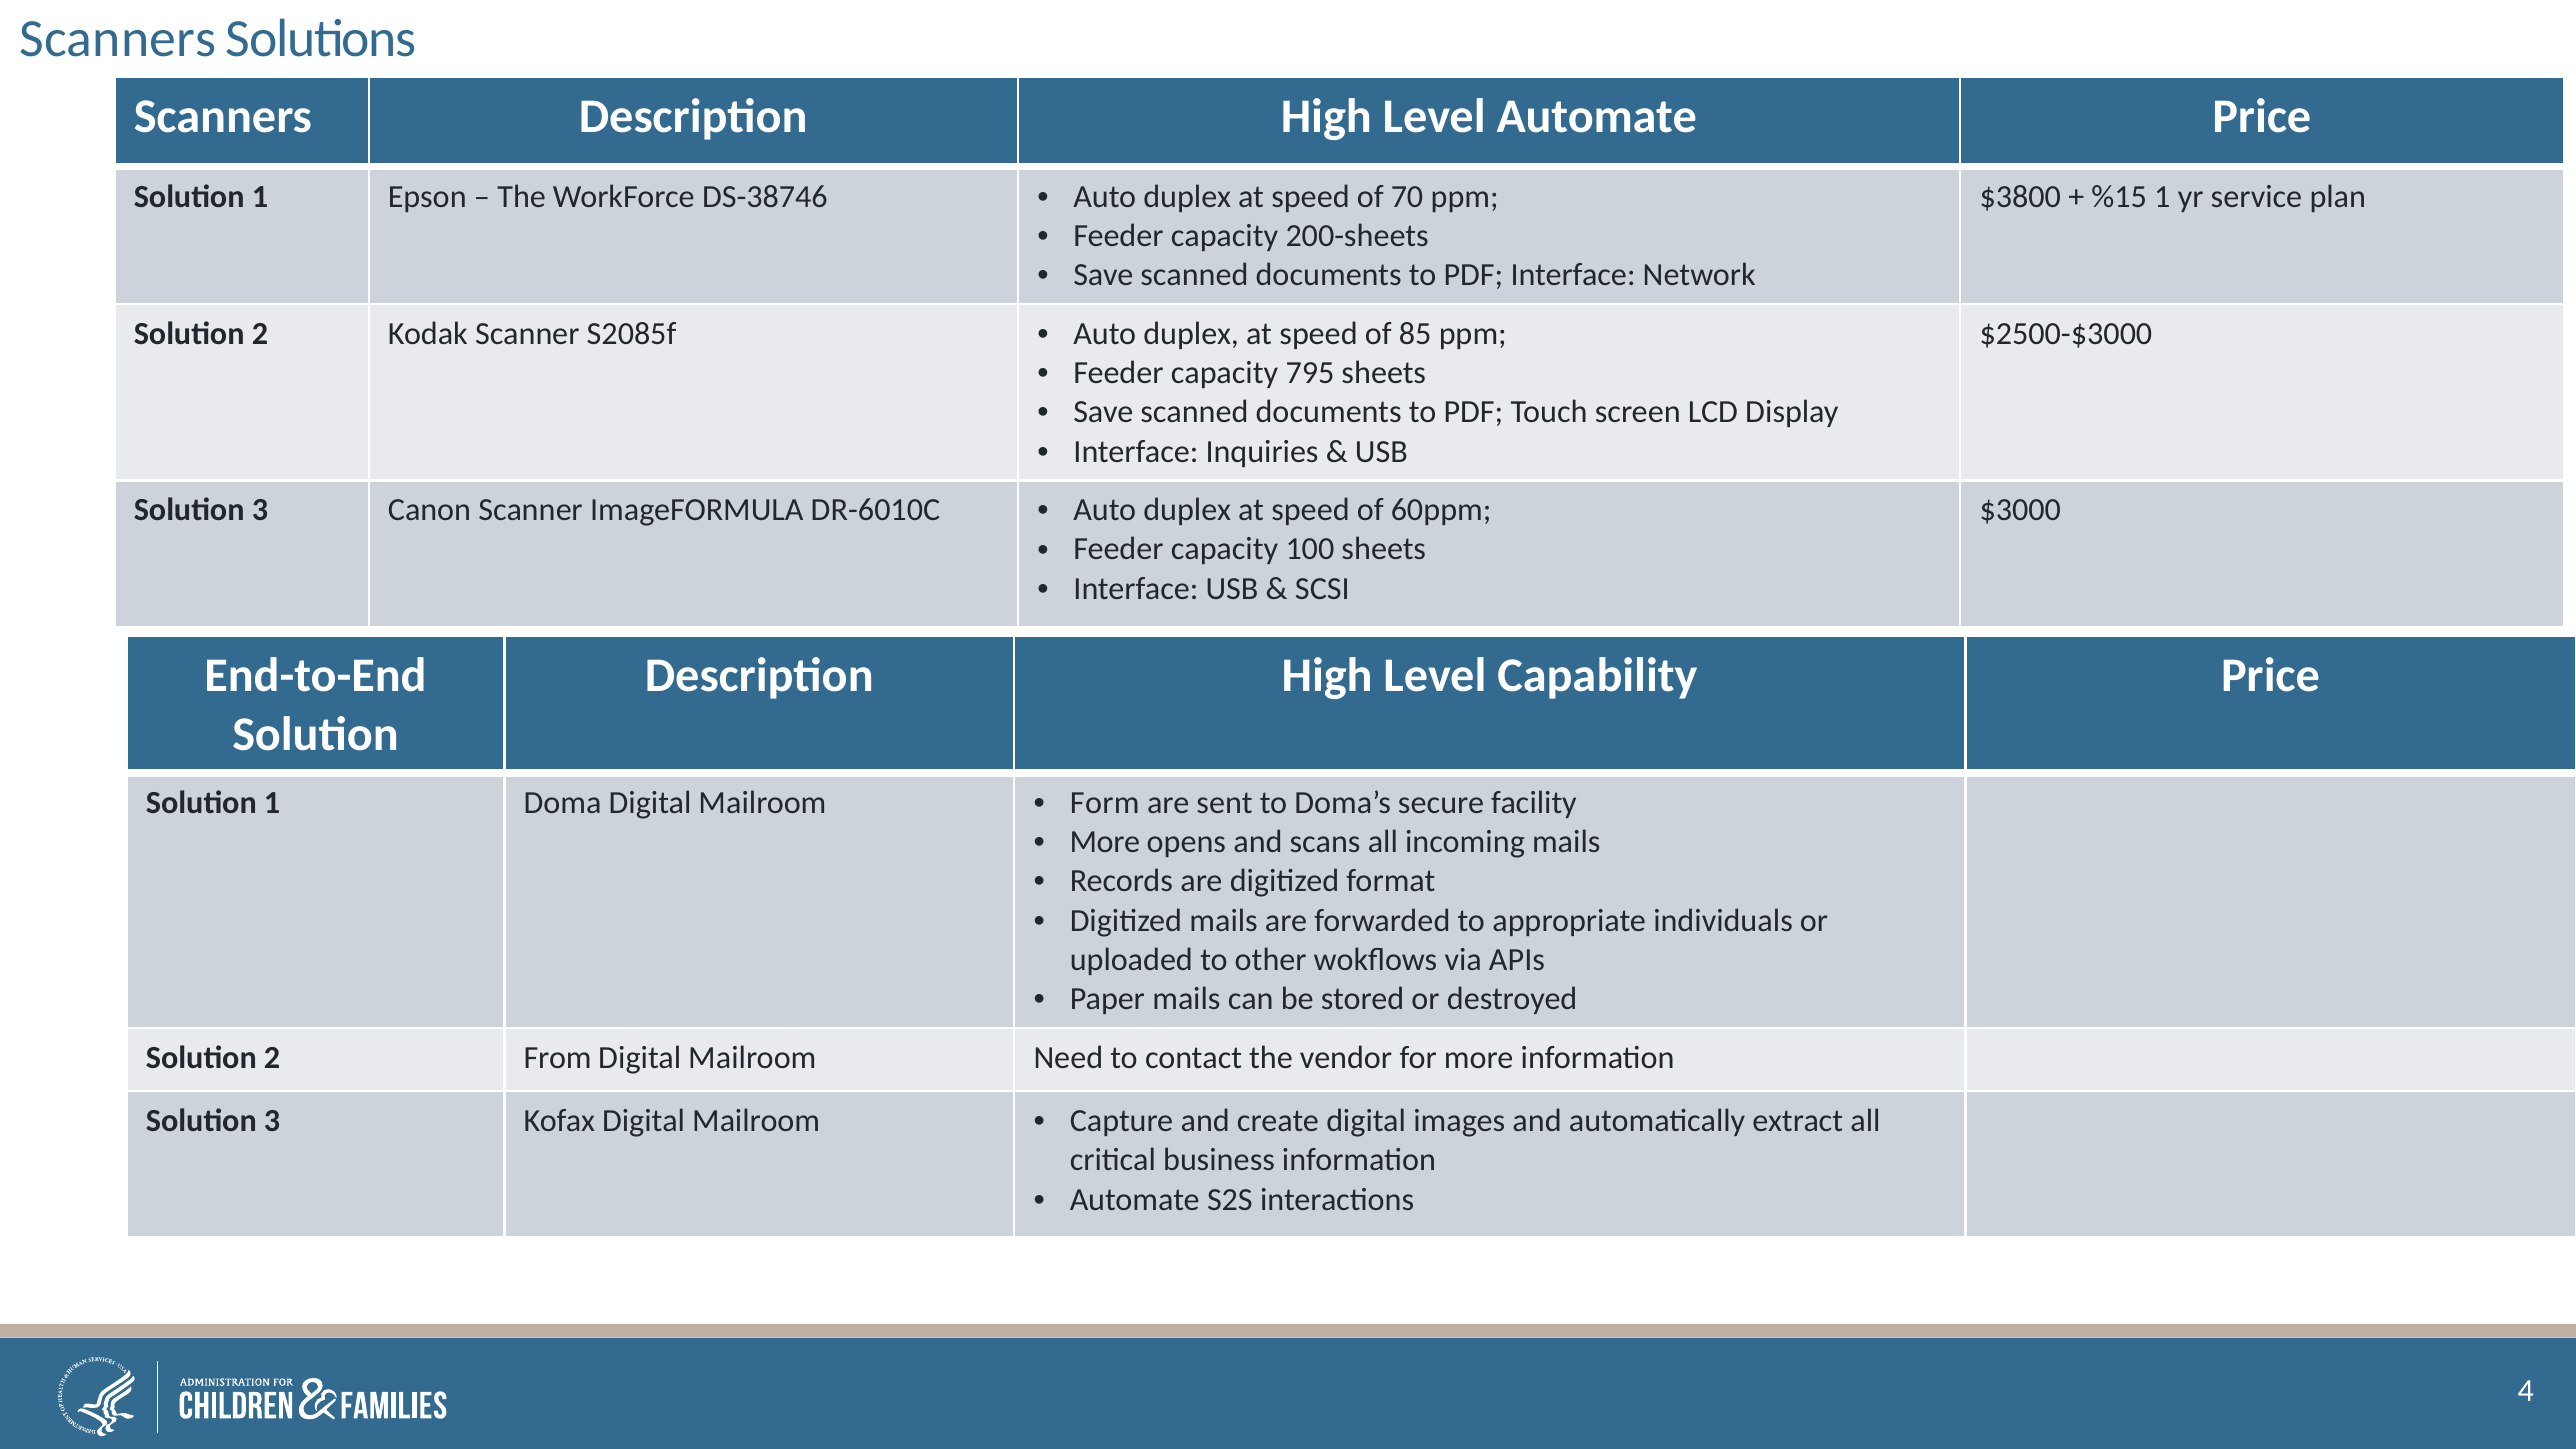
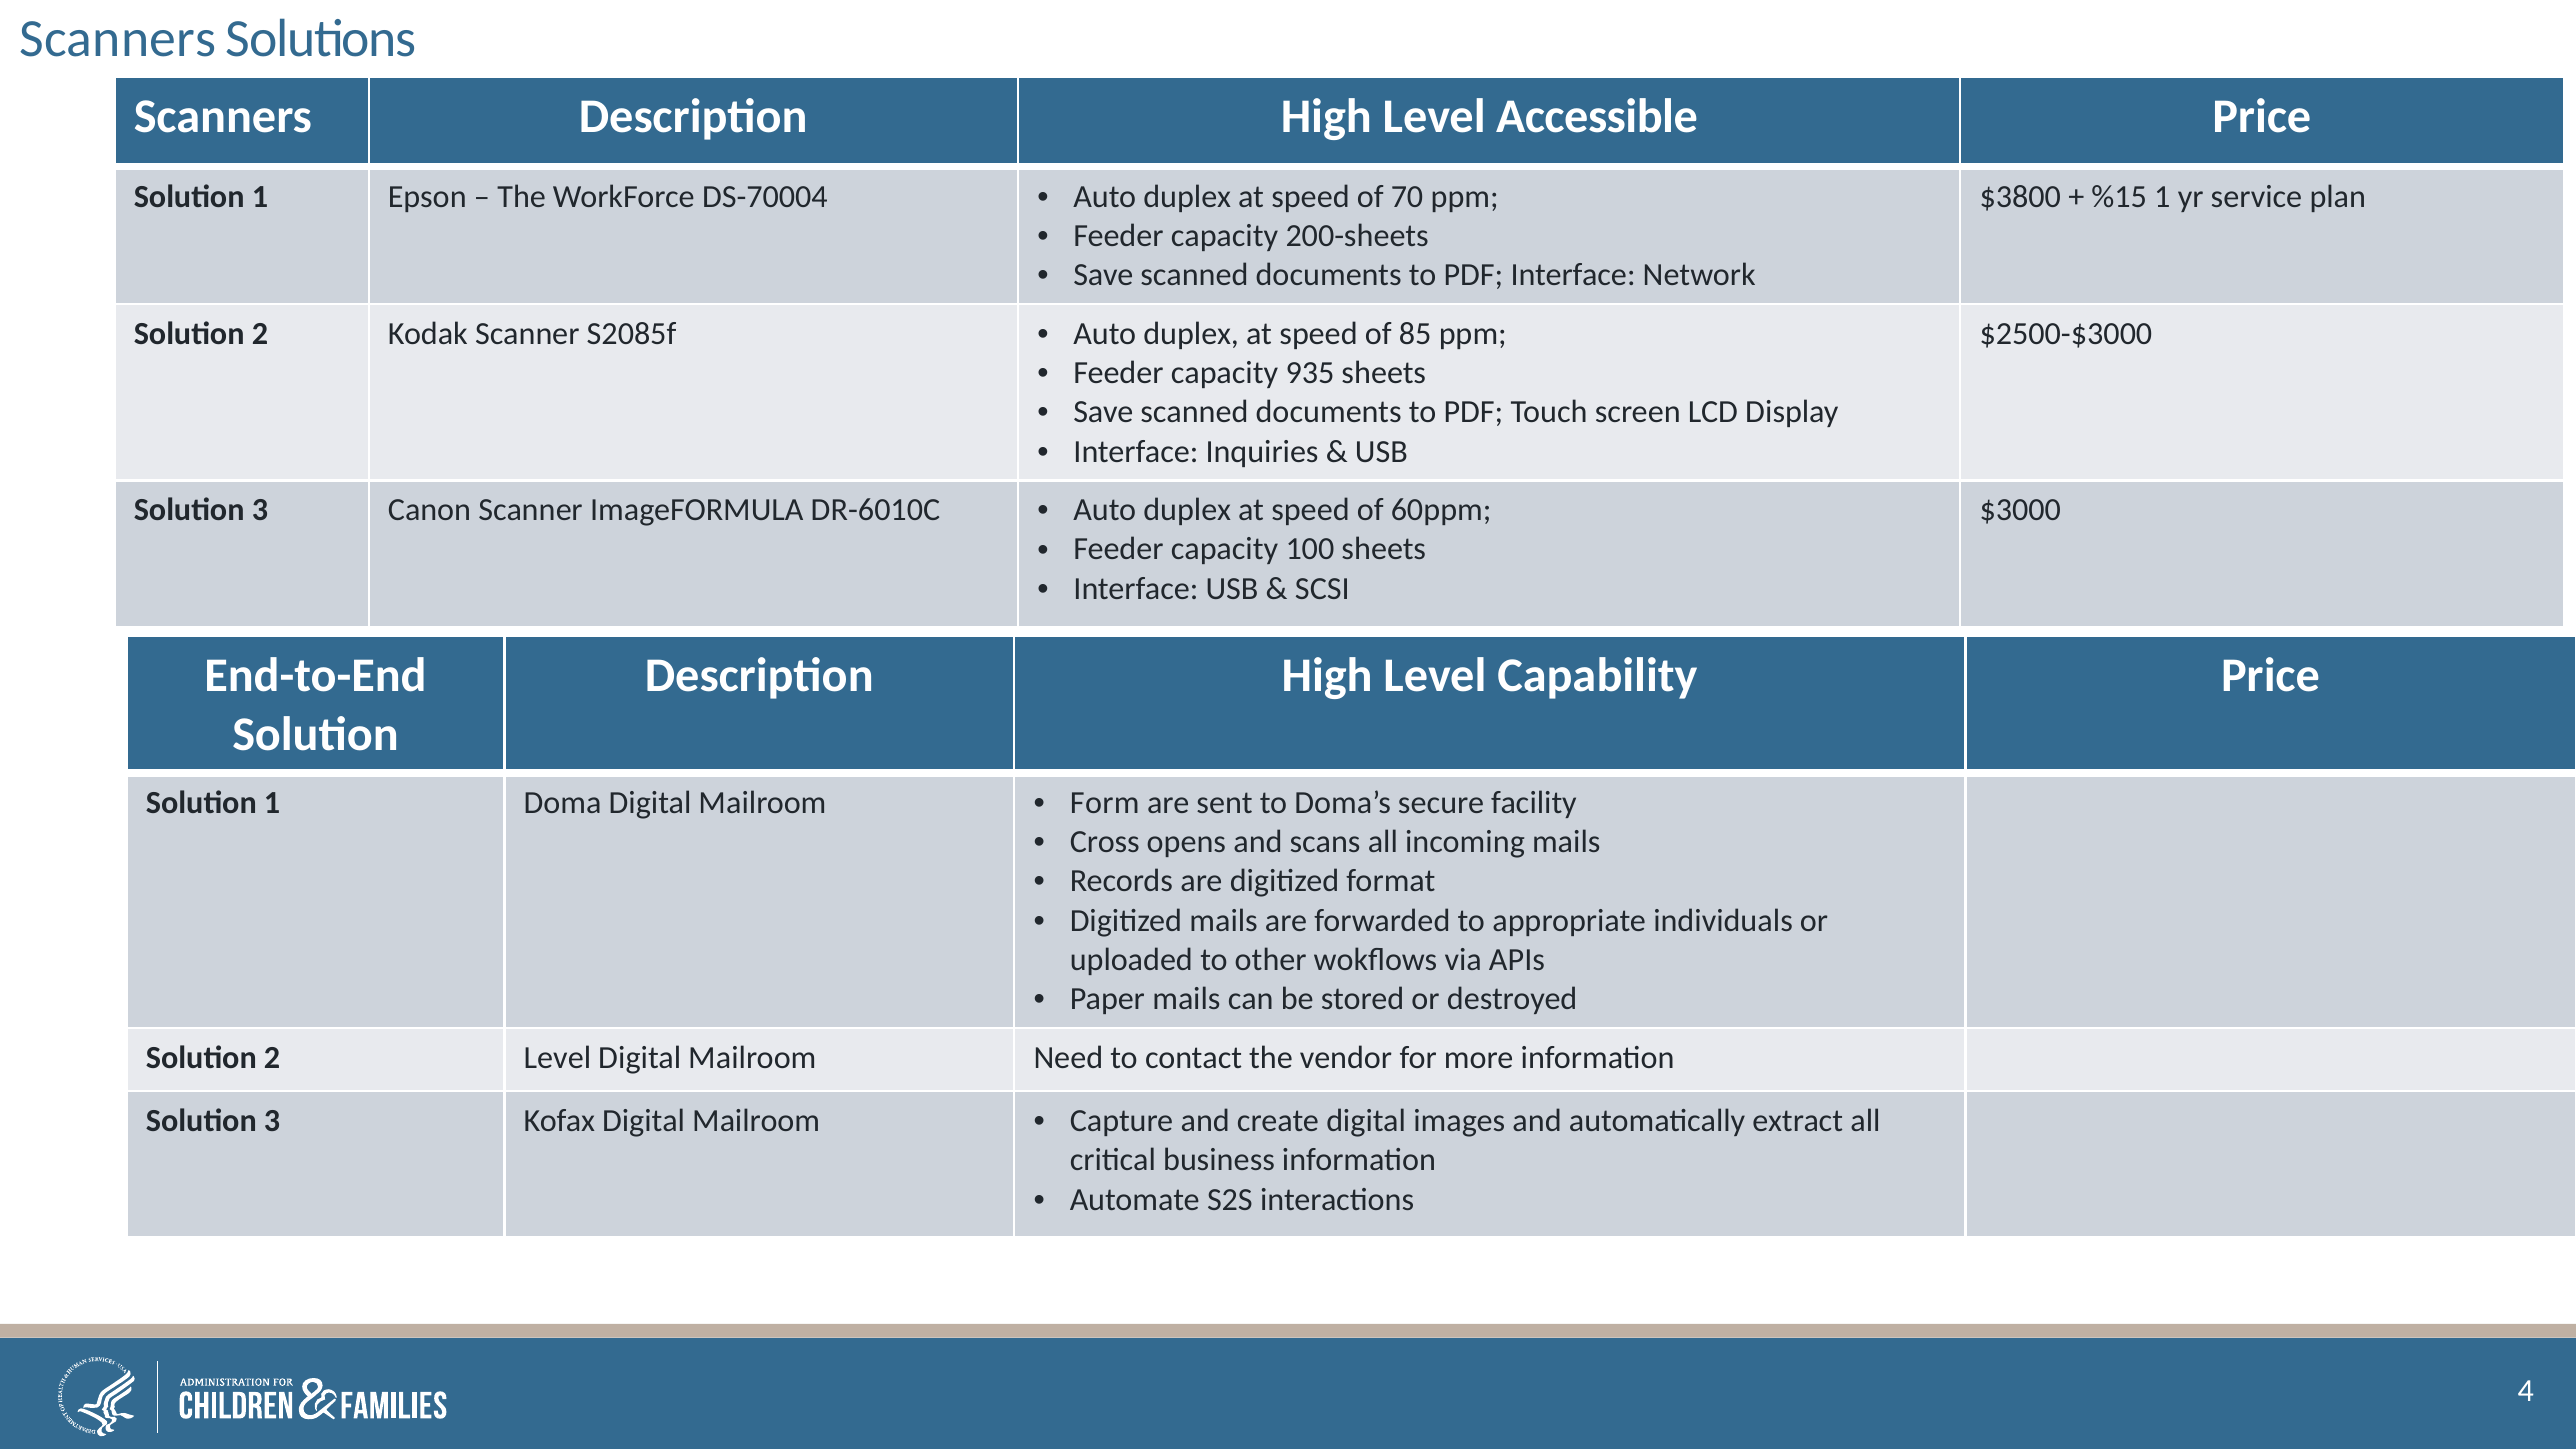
Level Automate: Automate -> Accessible
DS-38746: DS-38746 -> DS-70004
795: 795 -> 935
More at (1105, 842): More -> Cross
2 From: From -> Level
